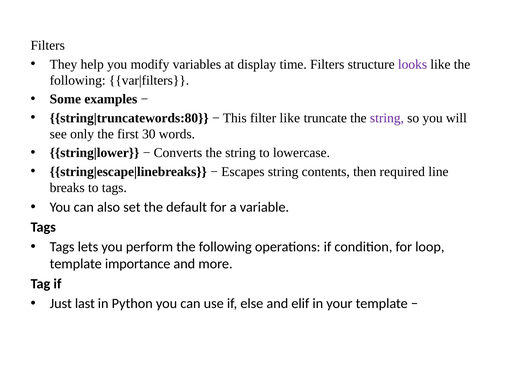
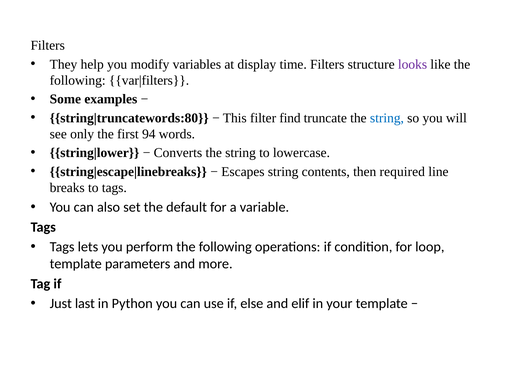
filter like: like -> find
string at (387, 118) colour: purple -> blue
30: 30 -> 94
importance: importance -> parameters
